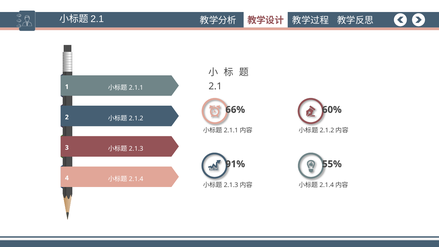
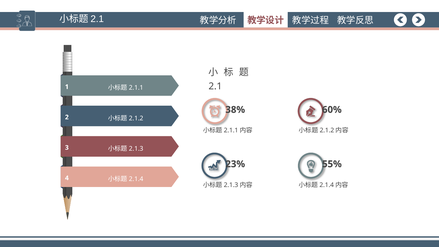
66%: 66% -> 38%
91%: 91% -> 23%
